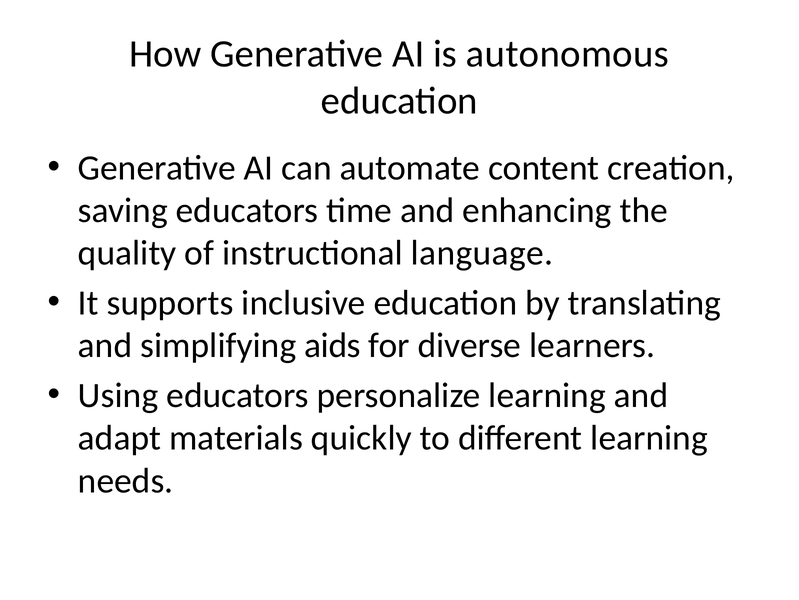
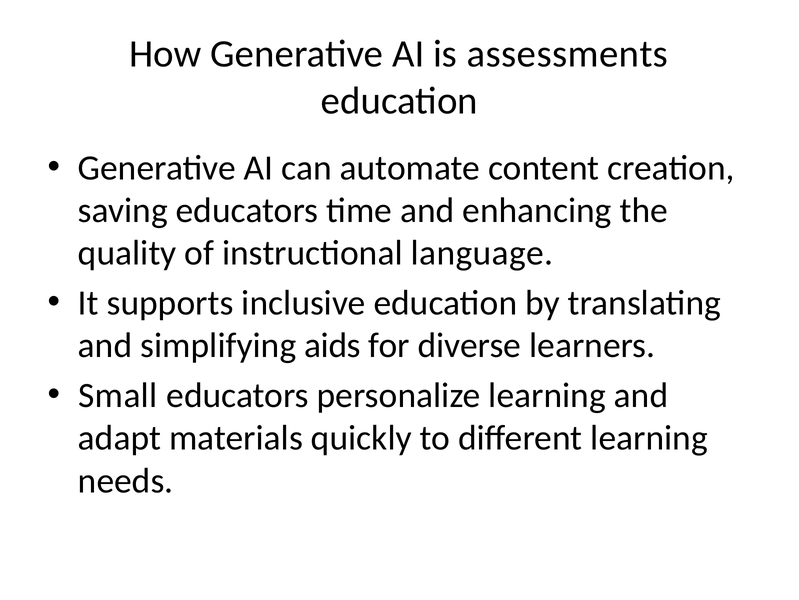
autonomous: autonomous -> assessments
Using: Using -> Small
